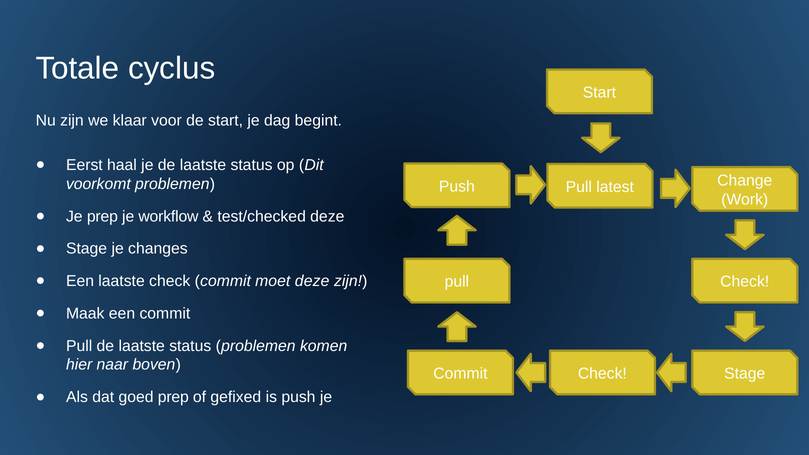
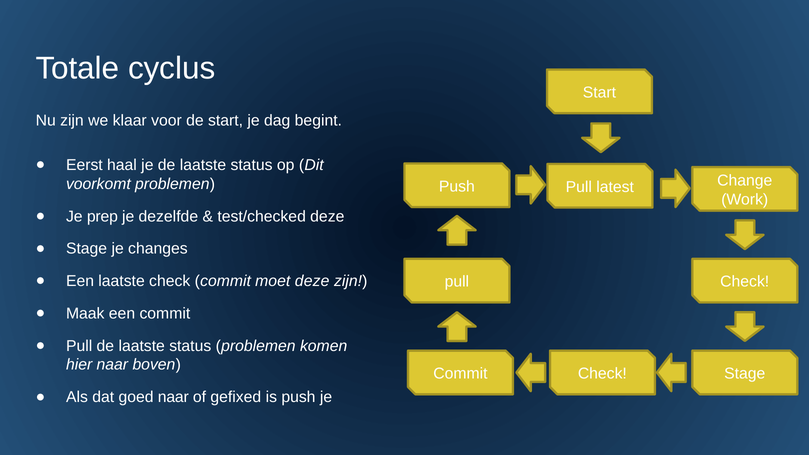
workflow: workflow -> dezelfde
goed prep: prep -> naar
